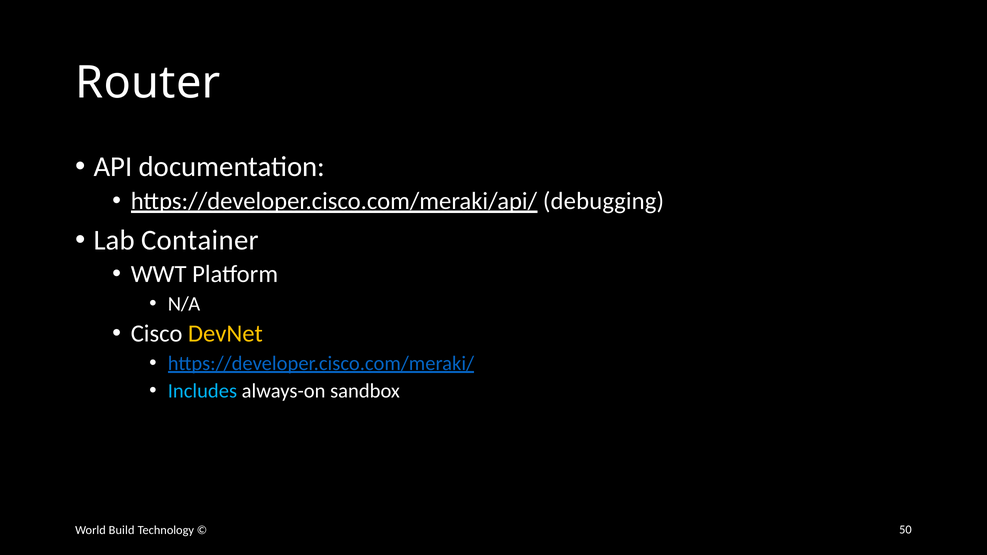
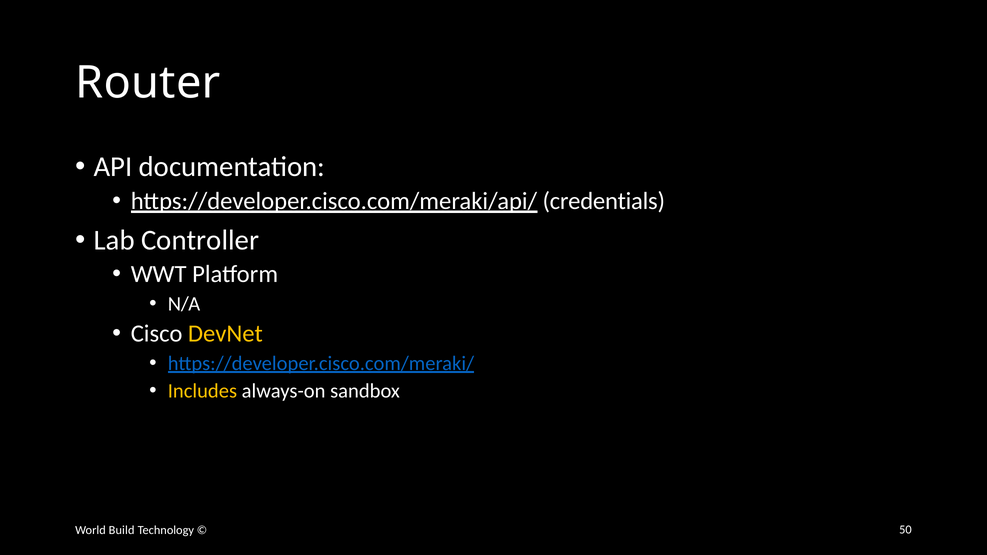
debugging: debugging -> credentials
Container: Container -> Controller
Includes colour: light blue -> yellow
